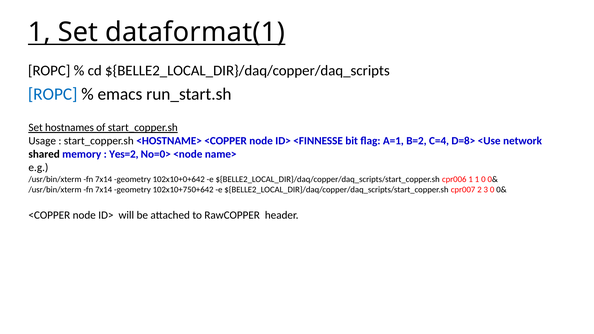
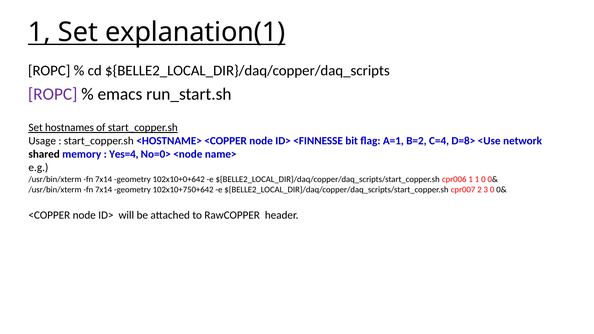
dataformat(1: dataformat(1 -> explanation(1
ROPC at (53, 94) colour: blue -> purple
Yes=2: Yes=2 -> Yes=4
